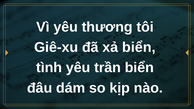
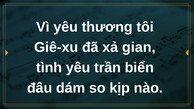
xả biển: biển -> gian
